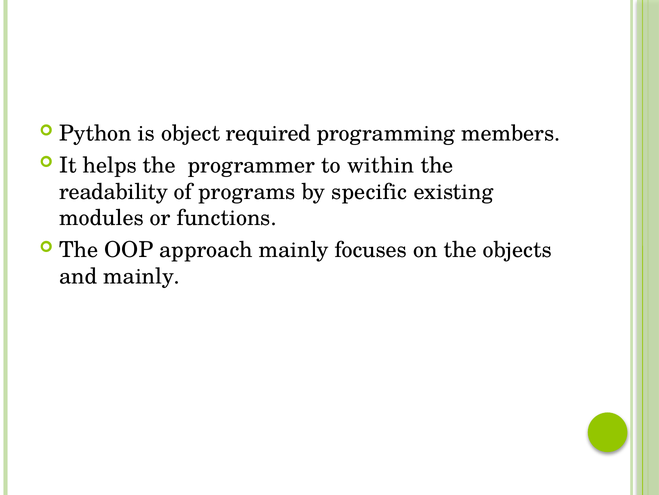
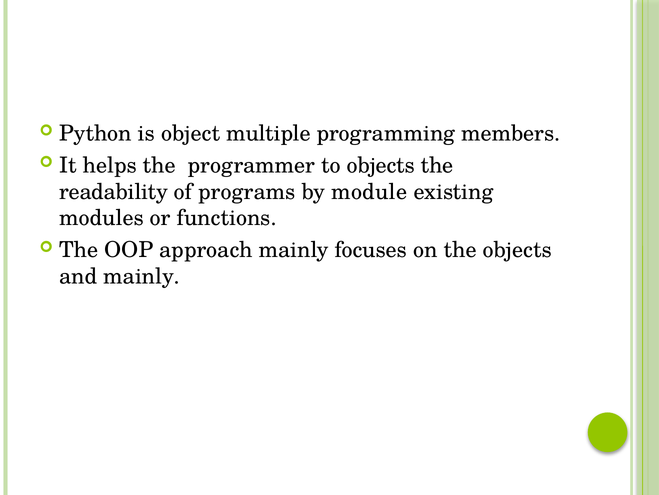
required: required -> multiple
to within: within -> objects
specific: specific -> module
